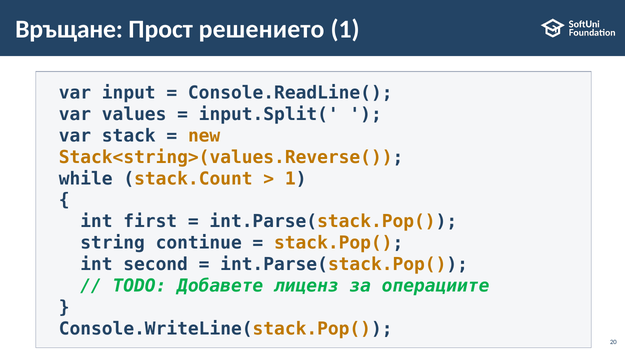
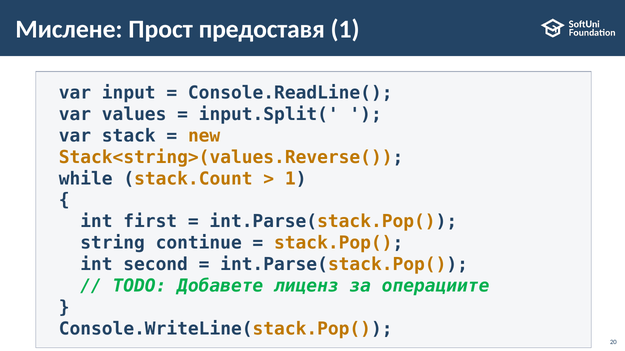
Връщане: Връщане -> Мислене
решението: решението -> предоставя
